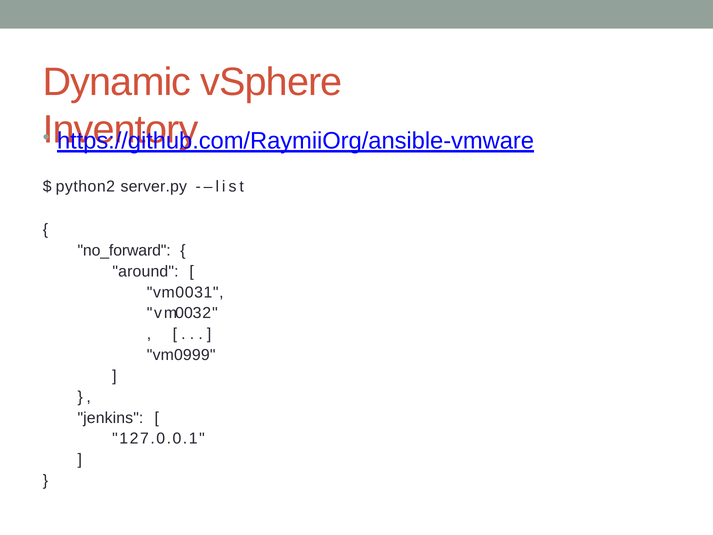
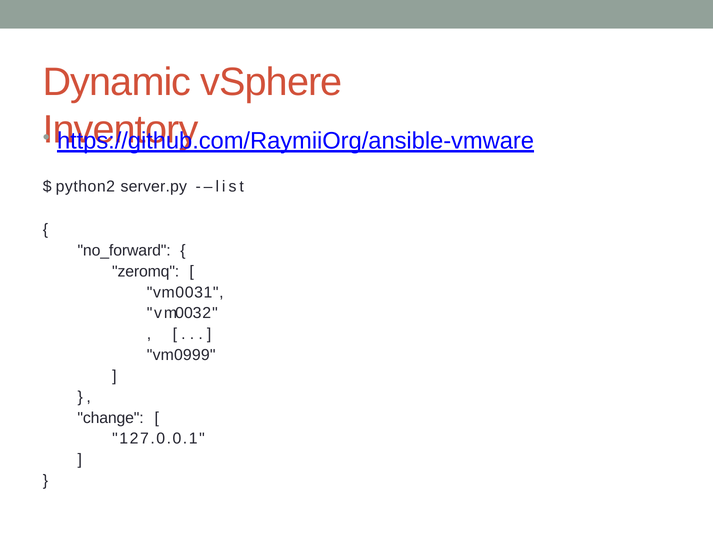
around: around -> zeromq
jenkins: jenkins -> change
